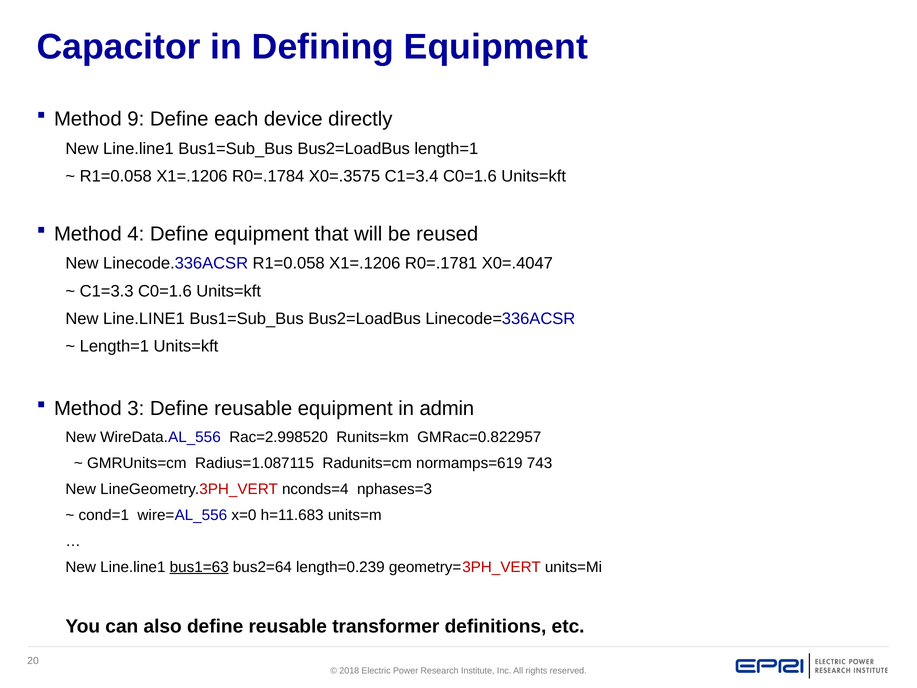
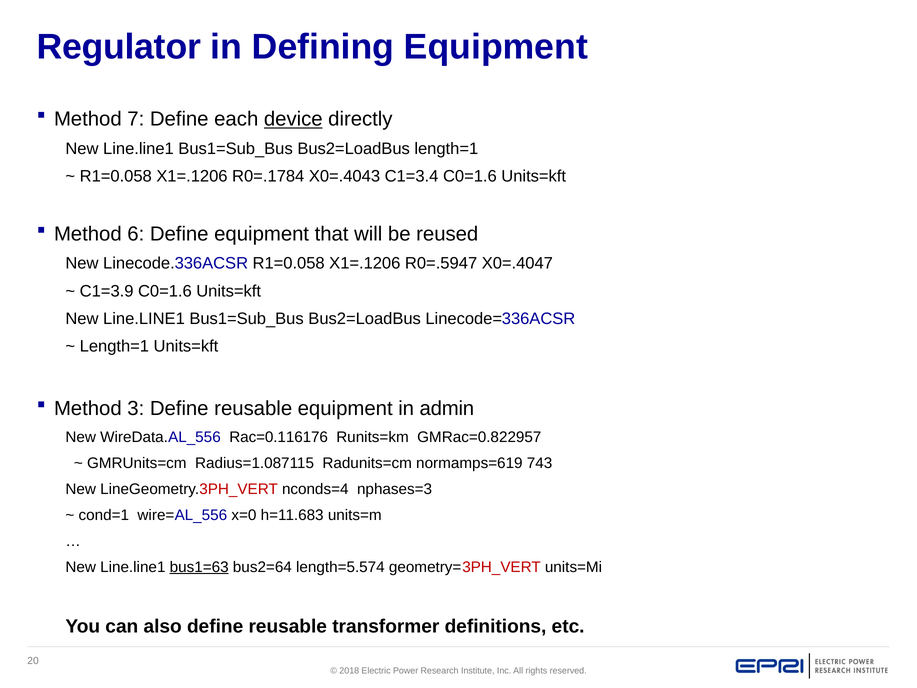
Capacitor: Capacitor -> Regulator
9: 9 -> 7
device underline: none -> present
X0=.3575: X0=.3575 -> X0=.4043
4: 4 -> 6
R0=.1781: R0=.1781 -> R0=.5947
C1=3.3: C1=3.3 -> C1=3.9
Rac=2.998520: Rac=2.998520 -> Rac=0.116176
length=0.239: length=0.239 -> length=5.574
